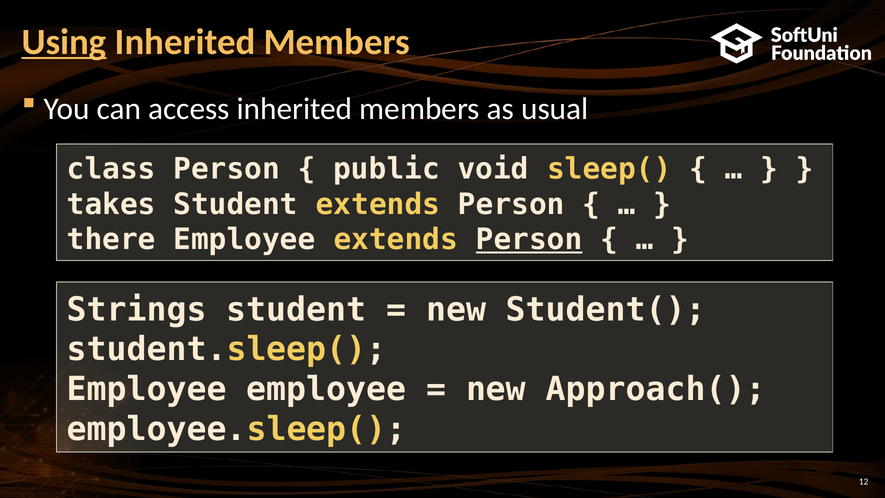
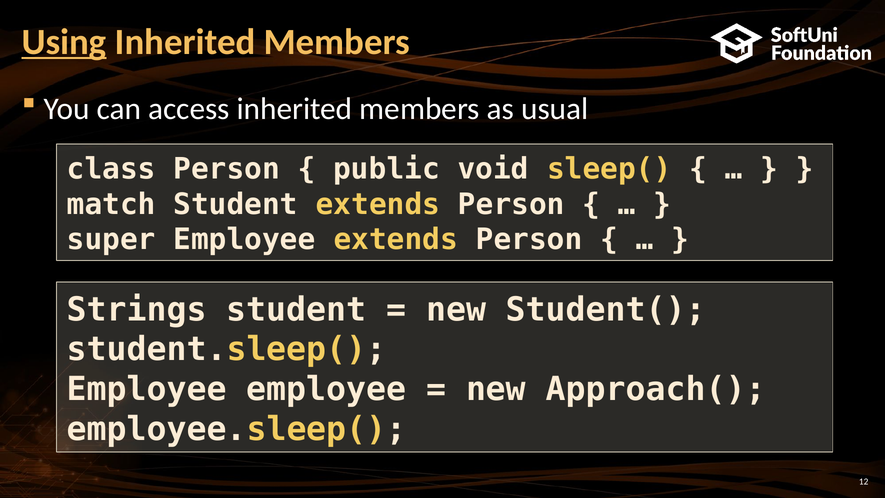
takes: takes -> match
there: there -> super
Person at (529, 240) underline: present -> none
